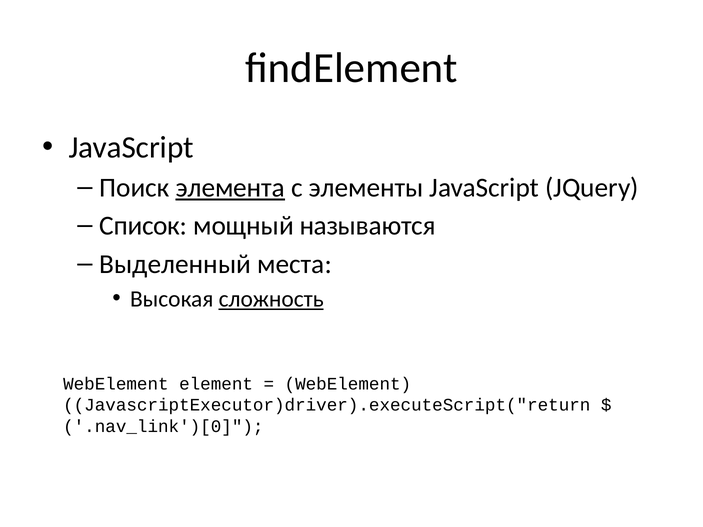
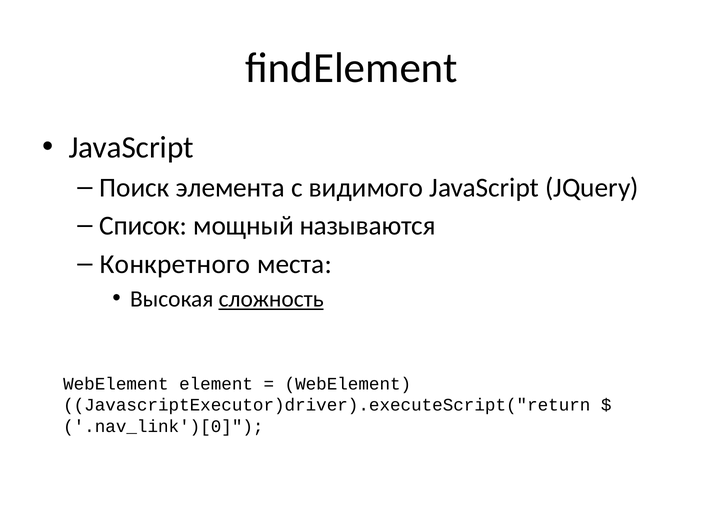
элемента underline: present -> none
элементы: элементы -> видимого
Выделенный: Выделенный -> Конкретного
